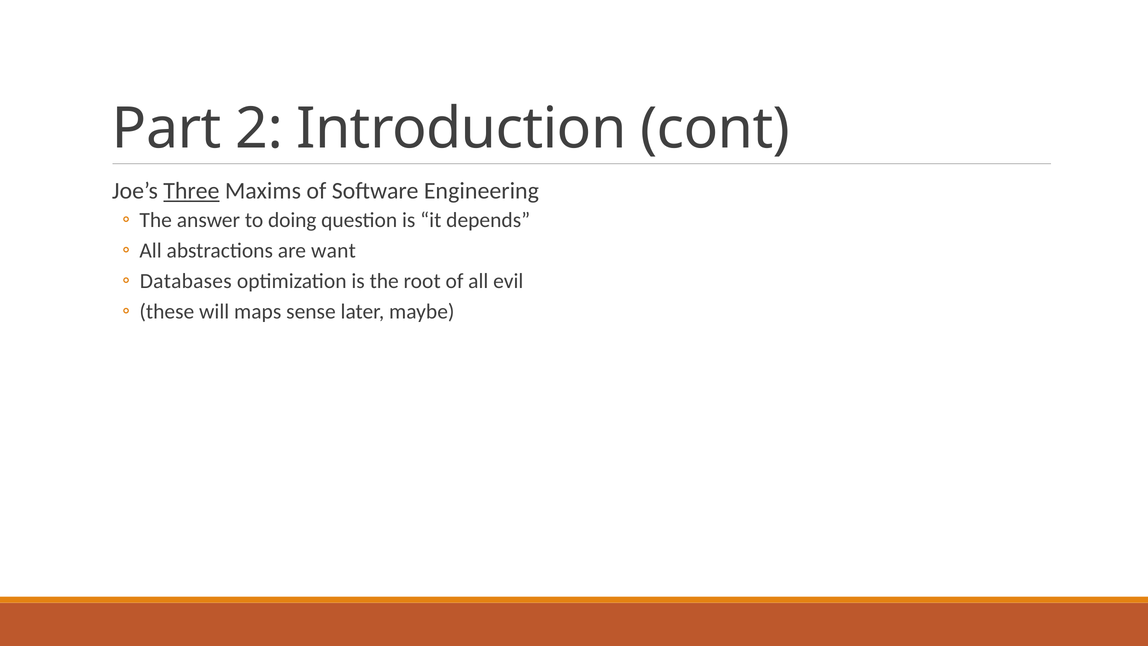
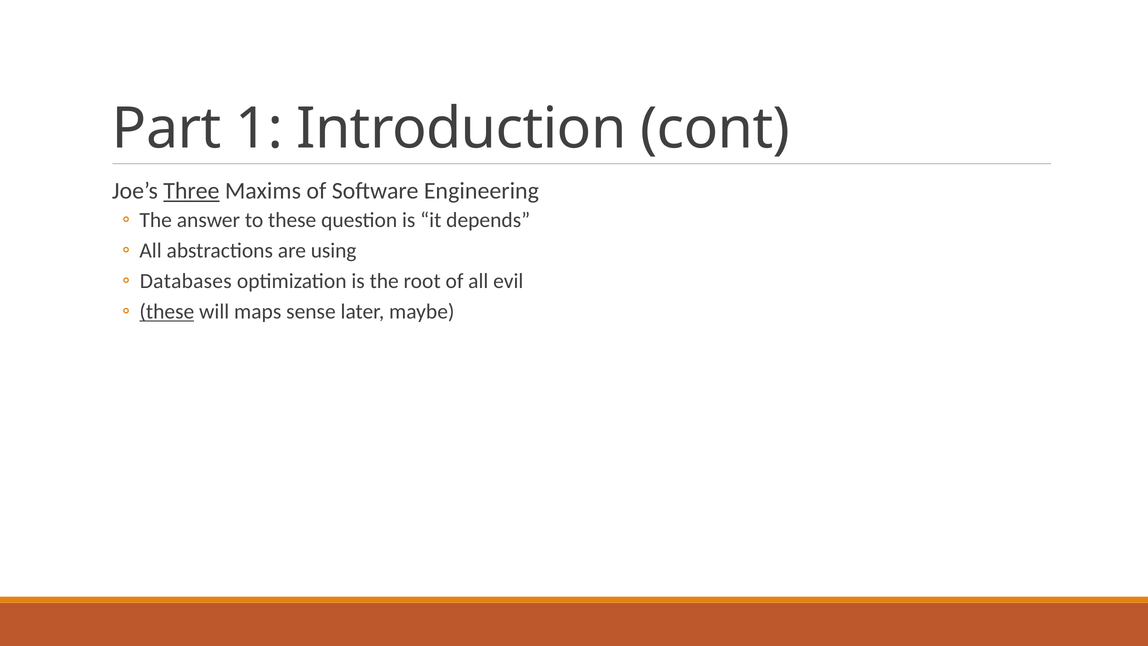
2: 2 -> 1
to doing: doing -> these
want: want -> using
these at (167, 312) underline: none -> present
